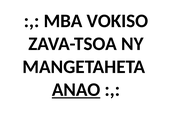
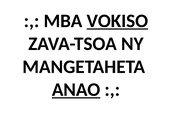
VOKISO underline: none -> present
